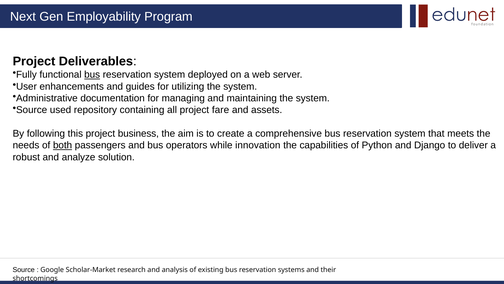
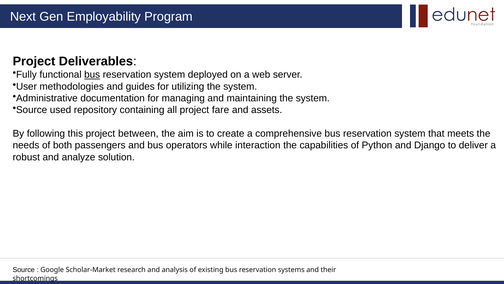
enhancements: enhancements -> methodologies
business: business -> between
both underline: present -> none
innovation: innovation -> interaction
